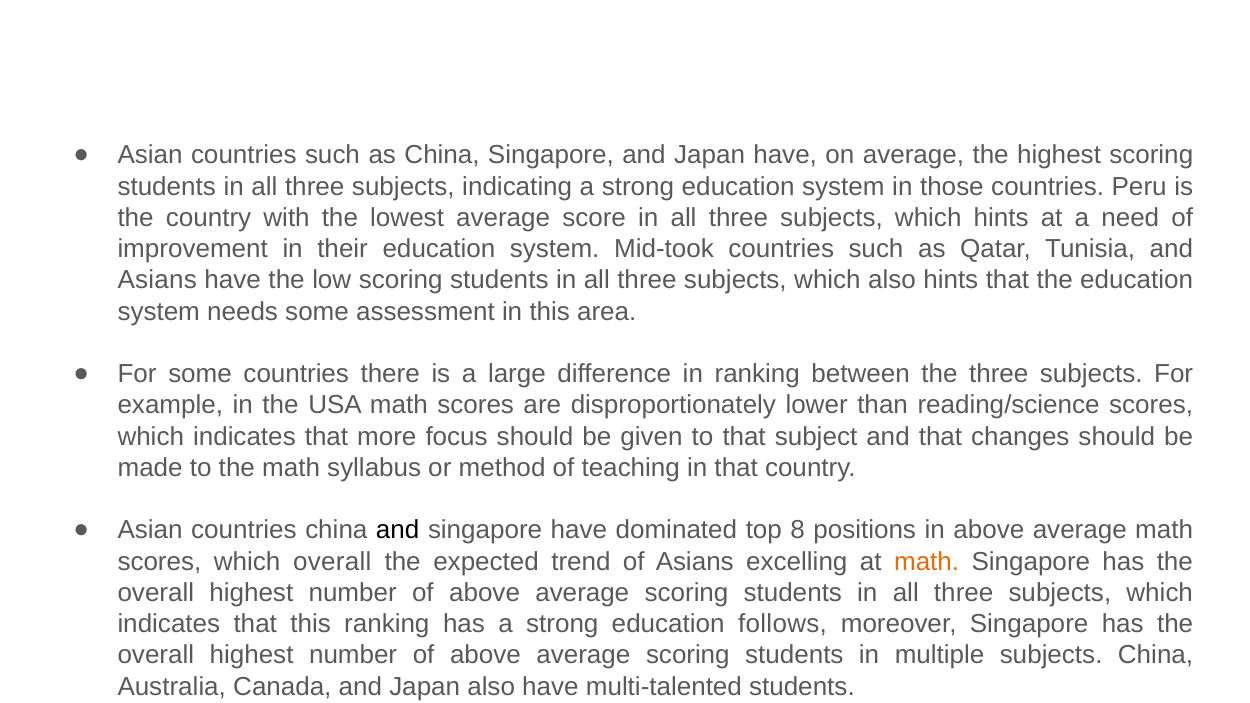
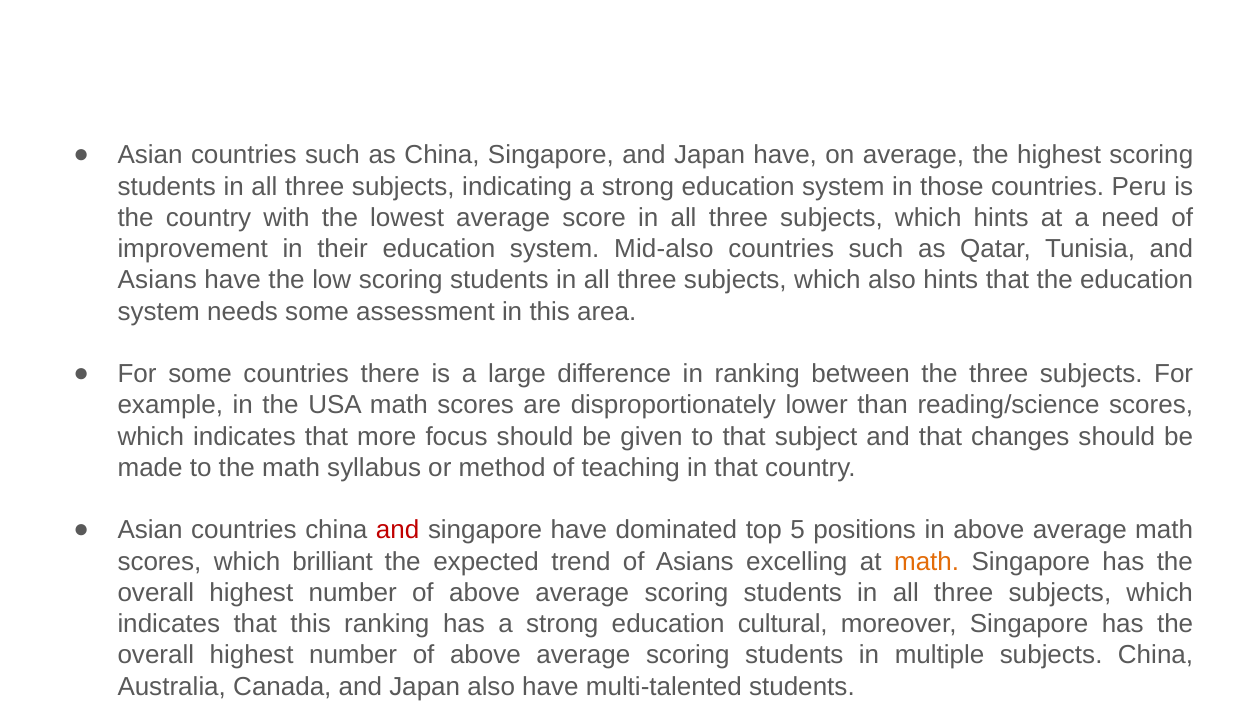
Mid-took: Mid-took -> Mid-also
and at (398, 530) colour: black -> red
8: 8 -> 5
which overall: overall -> brilliant
follows: follows -> cultural
